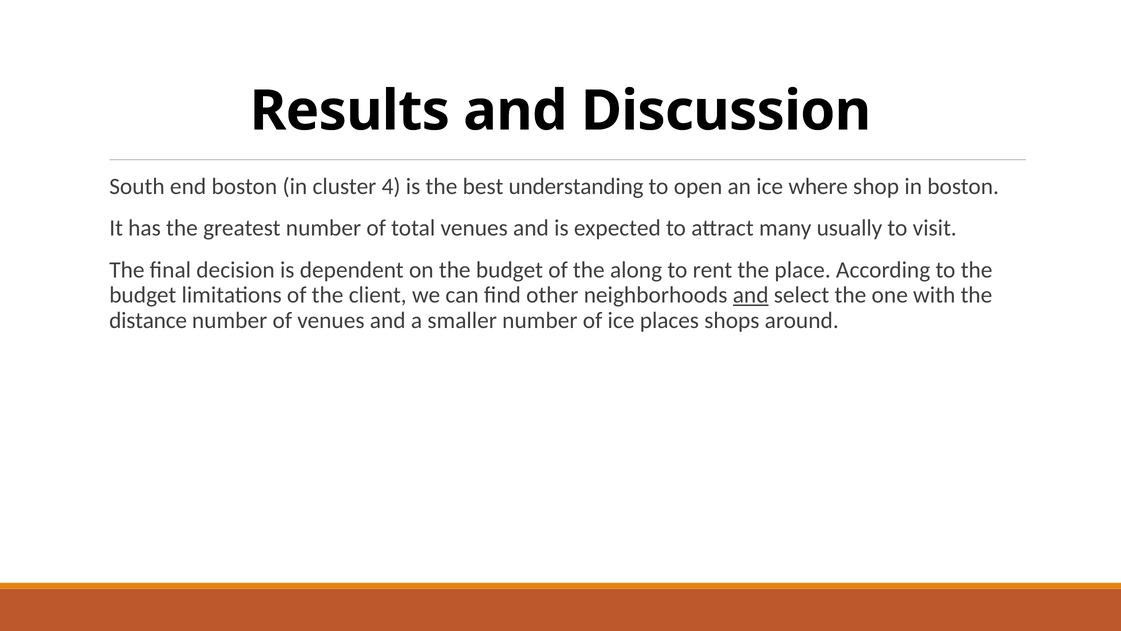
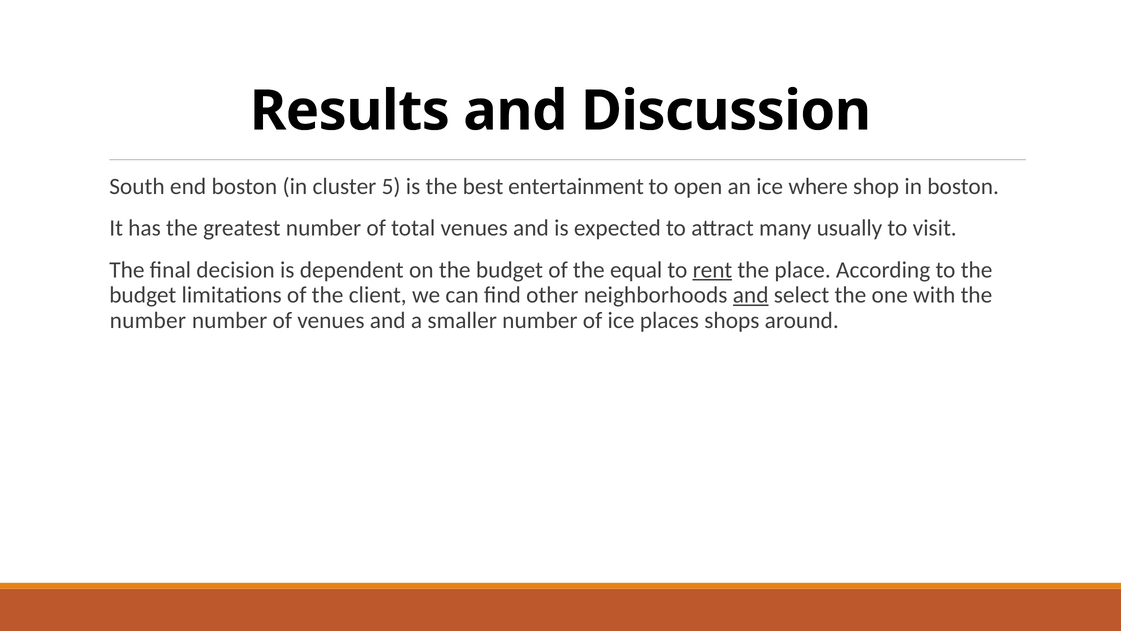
4: 4 -> 5
understanding: understanding -> entertainment
along: along -> equal
rent underline: none -> present
distance at (148, 320): distance -> number
